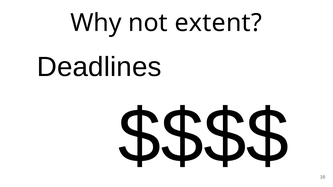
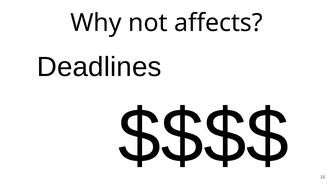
extent: extent -> affects
